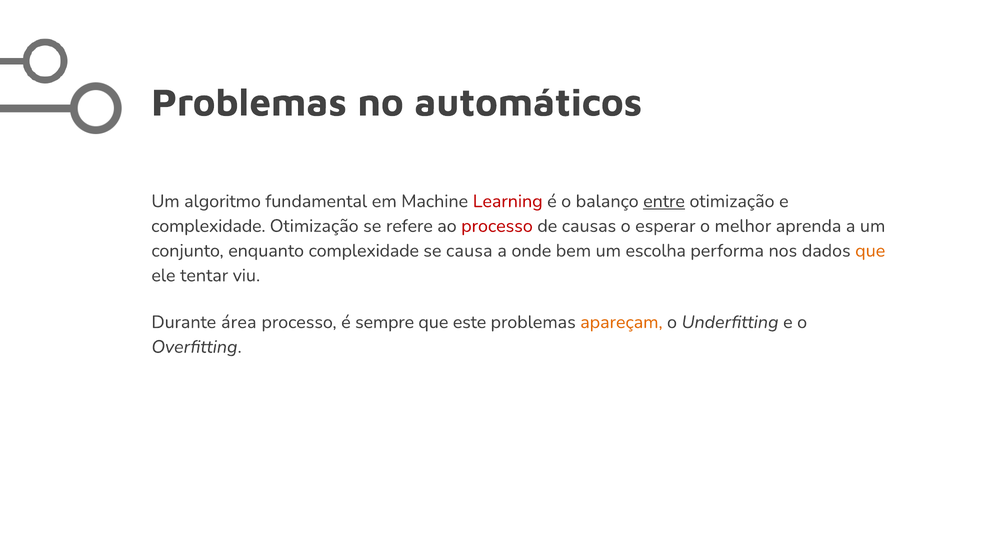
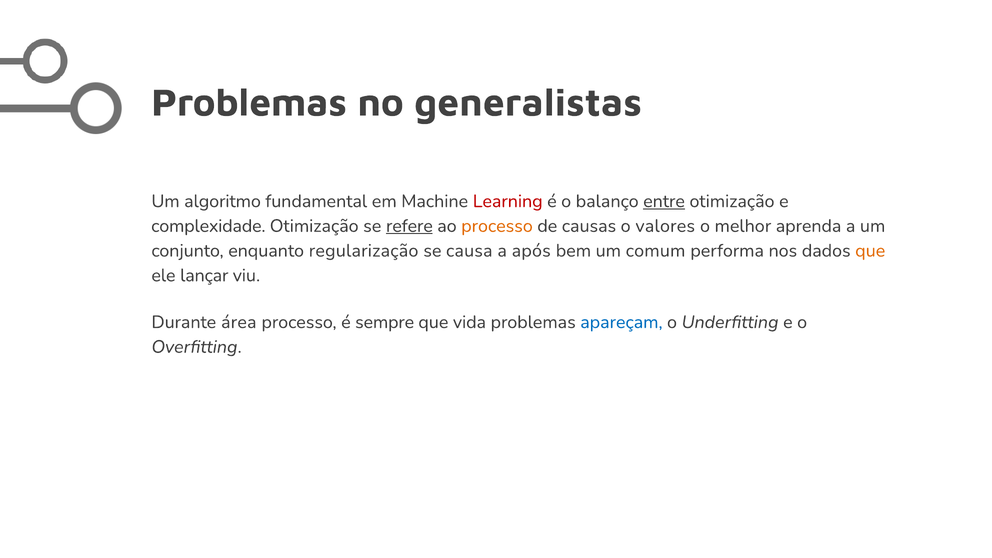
automáticos: automáticos -> generalistas
refere underline: none -> present
processo at (497, 226) colour: red -> orange
esperar: esperar -> valores
enquanto complexidade: complexidade -> regularização
onde: onde -> após
escolha: escolha -> comum
tentar: tentar -> lançar
este: este -> vida
apareçam colour: orange -> blue
